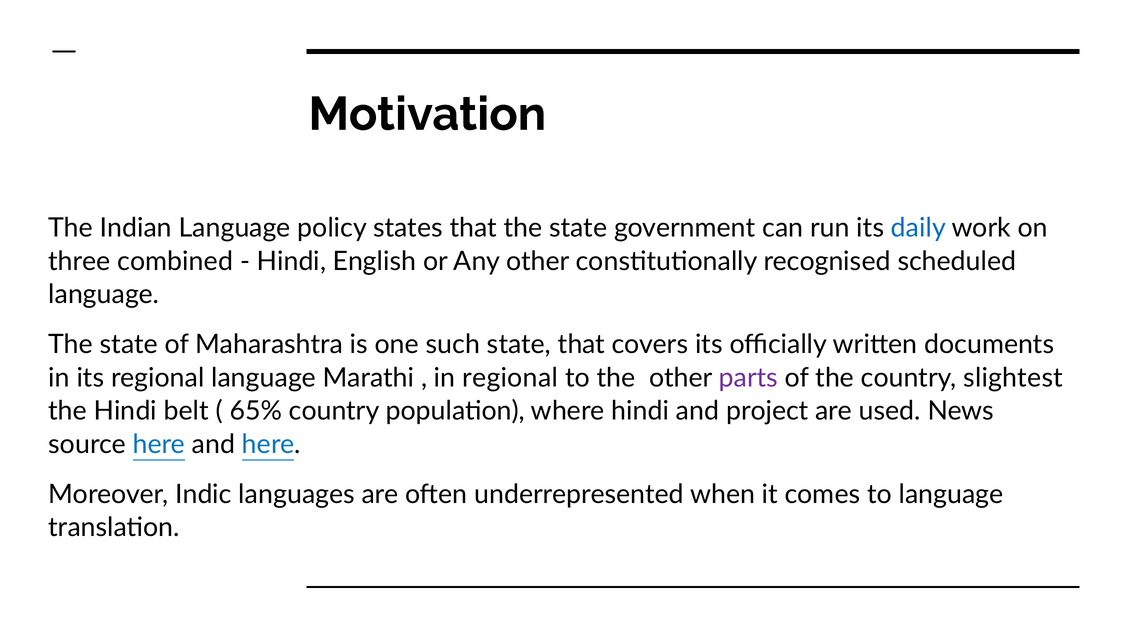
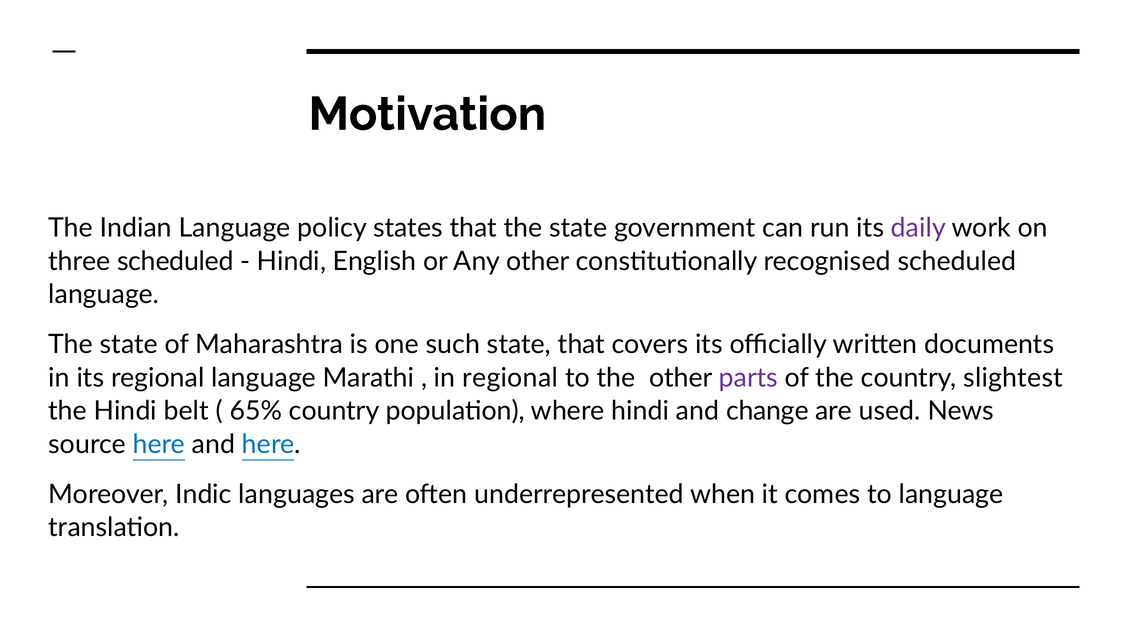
daily colour: blue -> purple
three combined: combined -> scheduled
project: project -> change
